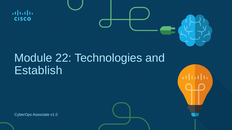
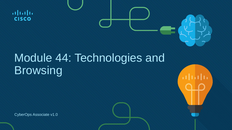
22: 22 -> 44
Establish: Establish -> Browsing
